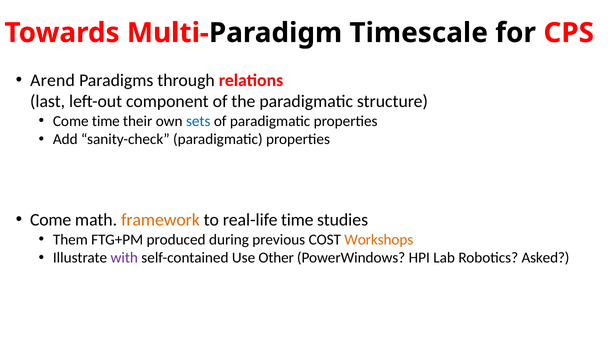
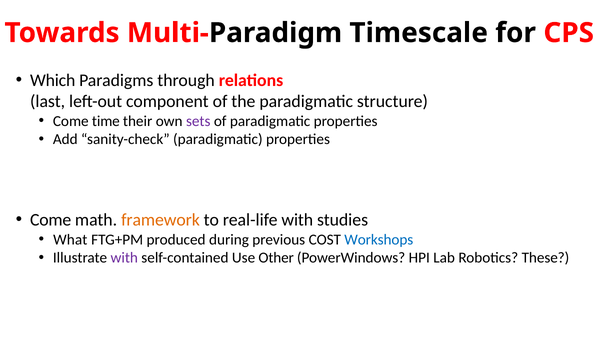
Arend: Arend -> Which
sets colour: blue -> purple
real-life time: time -> with
Them: Them -> What
Workshops colour: orange -> blue
Asked: Asked -> These
